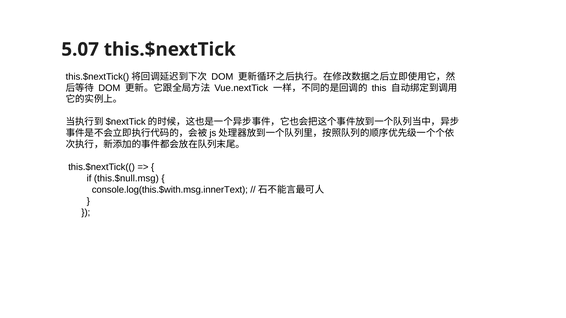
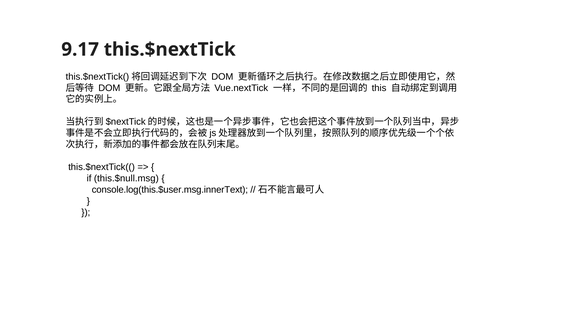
5.07: 5.07 -> 9.17
console.log(this.$with.msg.innerText: console.log(this.$with.msg.innerText -> console.log(this.$user.msg.innerText
